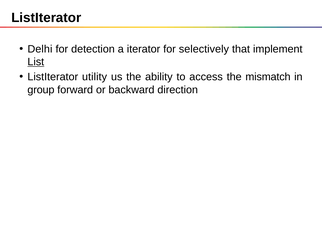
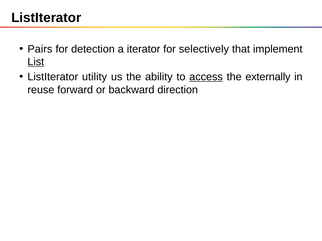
Delhi: Delhi -> Pairs
access underline: none -> present
mismatch: mismatch -> externally
group: group -> reuse
